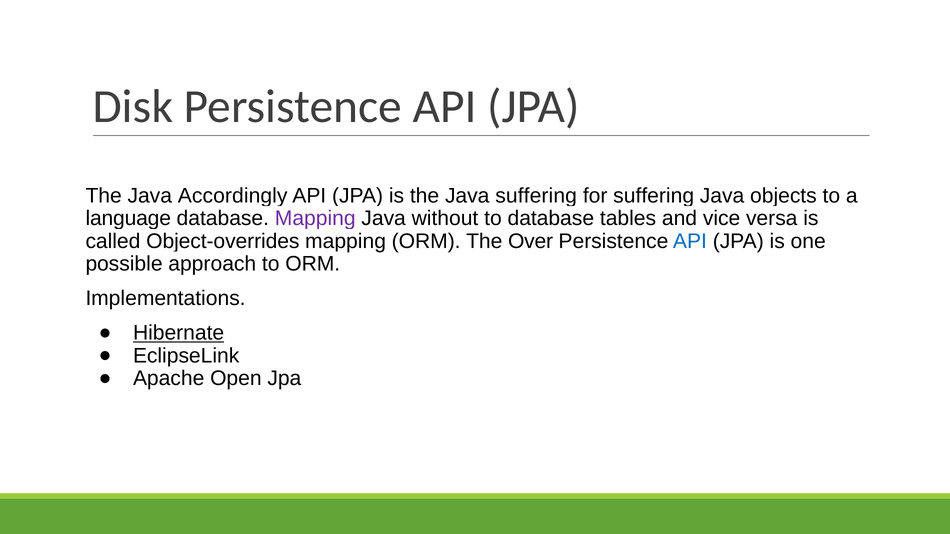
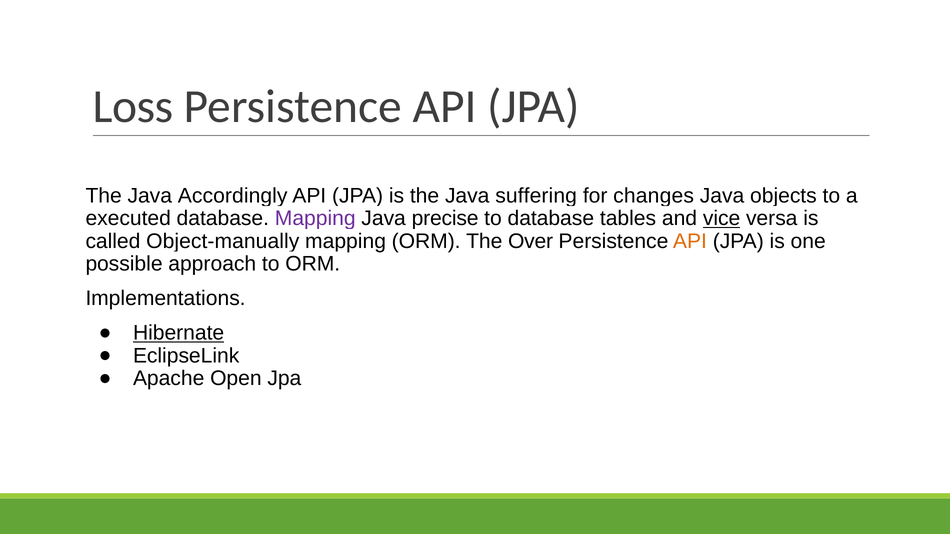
Disk: Disk -> Loss
for suffering: suffering -> changes
language: language -> executed
without: without -> precise
vice underline: none -> present
Object-overrides: Object-overrides -> Object-manually
API at (690, 241) colour: blue -> orange
